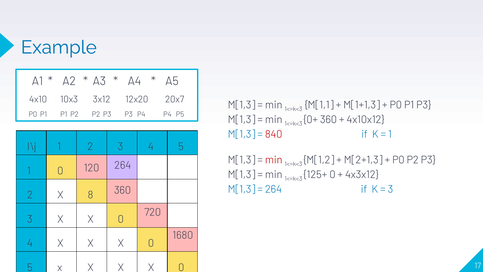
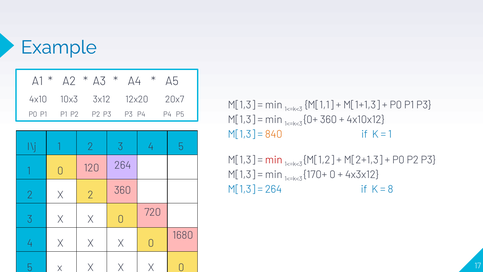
840 colour: red -> orange
125+: 125+ -> 170+
3 at (390, 189): 3 -> 8
X 8: 8 -> 2
